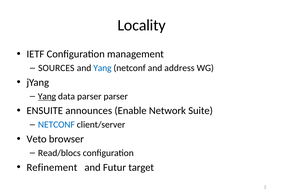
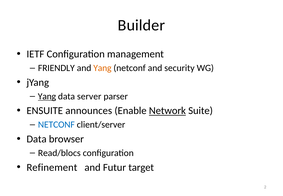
Locality: Locality -> Builder
SOURCES: SOURCES -> FRIENDLY
Yang at (102, 68) colour: blue -> orange
address: address -> security
data parser: parser -> server
Network underline: none -> present
Veto at (37, 139): Veto -> Data
